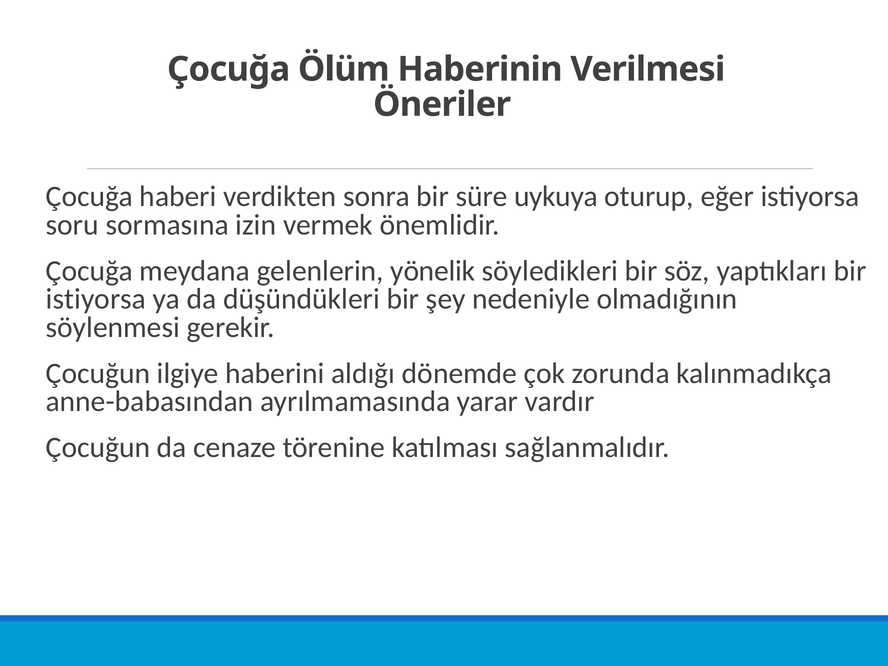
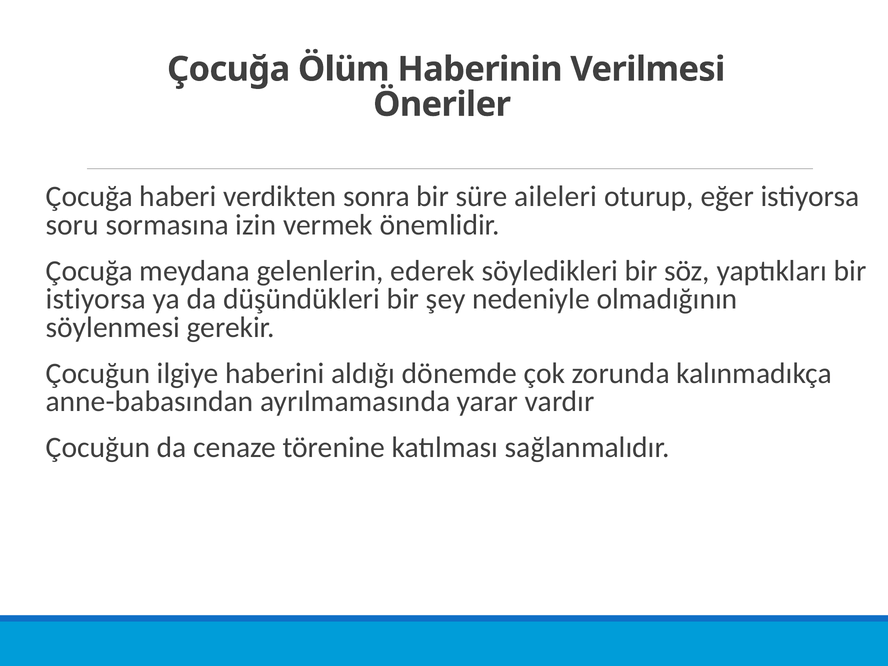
uykuya: uykuya -> aileleri
yönelik: yönelik -> ederek
